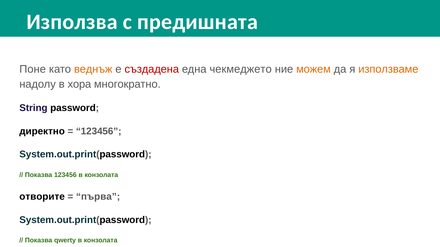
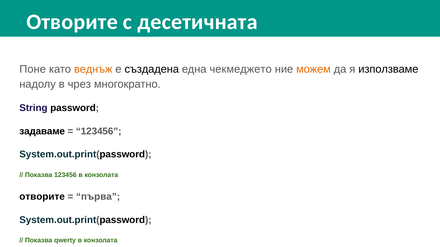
Използва at (72, 22): Използва -> Отворите
предишната: предишната -> десетичната
създадена colour: red -> black
използваме colour: orange -> black
хора: хора -> чрез
директно: директно -> задаваме
